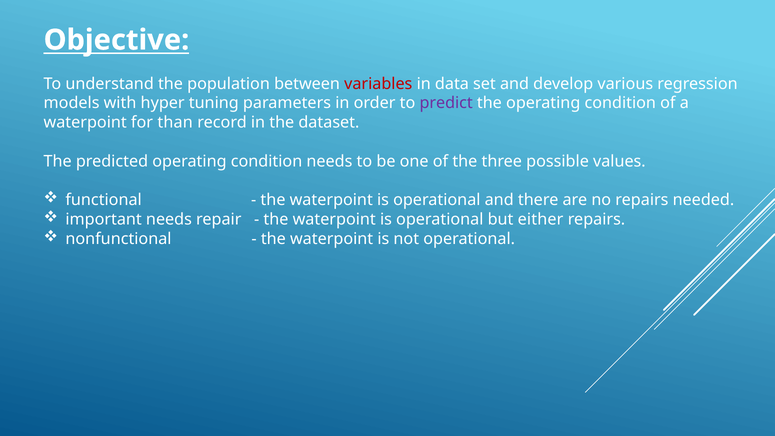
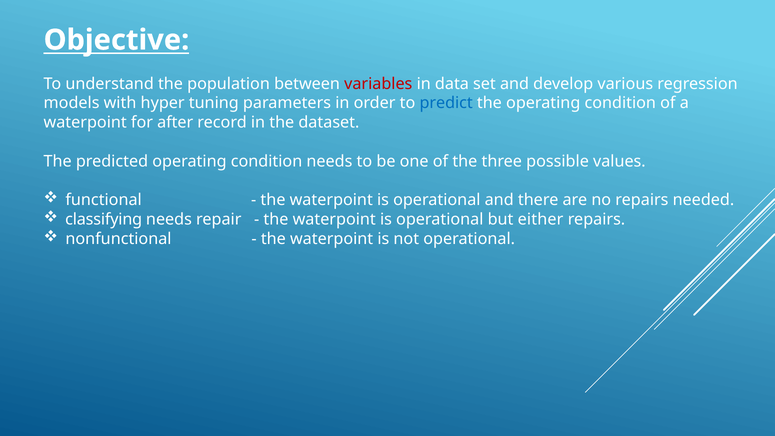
predict colour: purple -> blue
than: than -> after
important: important -> classifying
